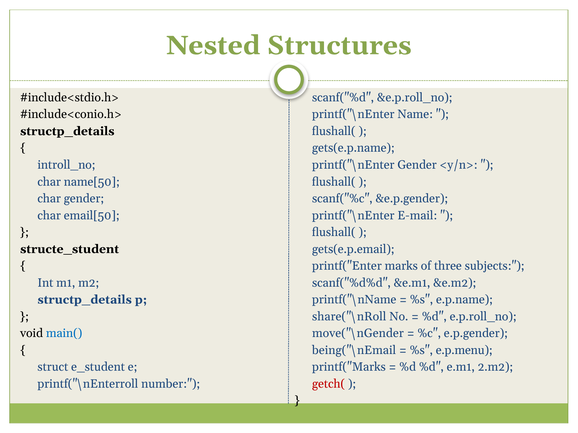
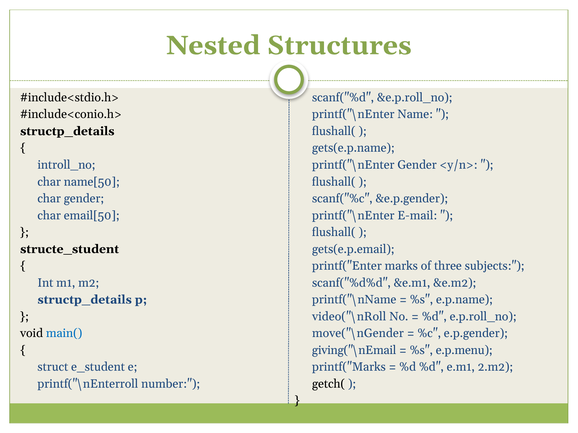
share("\nRoll: share("\nRoll -> video("\nRoll
being("\nEmail: being("\nEmail -> giving("\nEmail
getch( colour: red -> black
